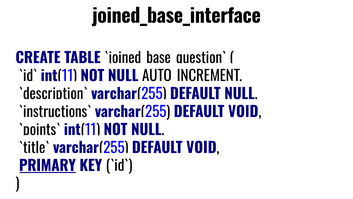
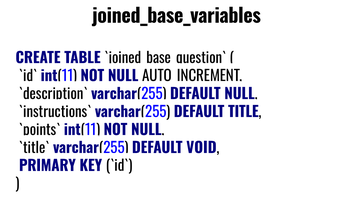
joined_base_interface: joined_base_interface -> joined_base_variables
VOID at (243, 112): VOID -> TITLE
PRIMARY underline: present -> none
